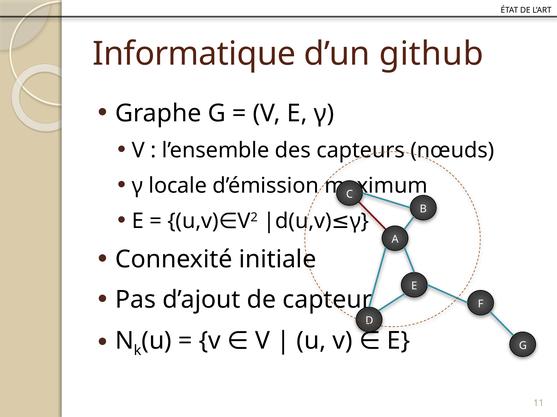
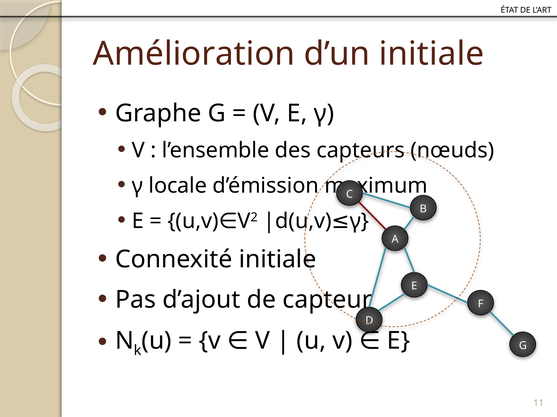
Informatique: Informatique -> Amélioration
d’un github: github -> initiale
